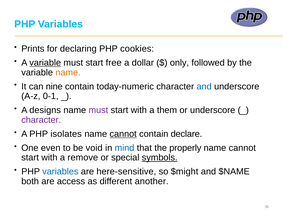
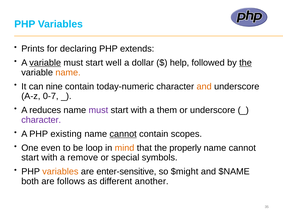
cookies: cookies -> extends
free: free -> well
only: only -> help
the at (246, 63) underline: none -> present
and at (204, 87) colour: blue -> orange
0-1: 0-1 -> 0-7
designs: designs -> reduces
isolates: isolates -> existing
declare: declare -> scopes
void: void -> loop
mind colour: blue -> orange
symbols underline: present -> none
variables at (60, 172) colour: blue -> orange
here-sensitive: here-sensitive -> enter-sensitive
access: access -> follows
